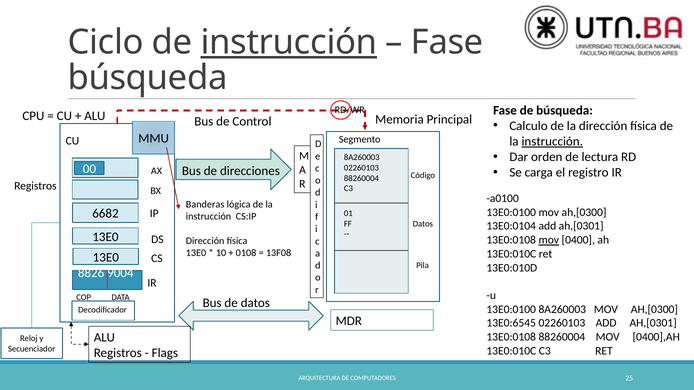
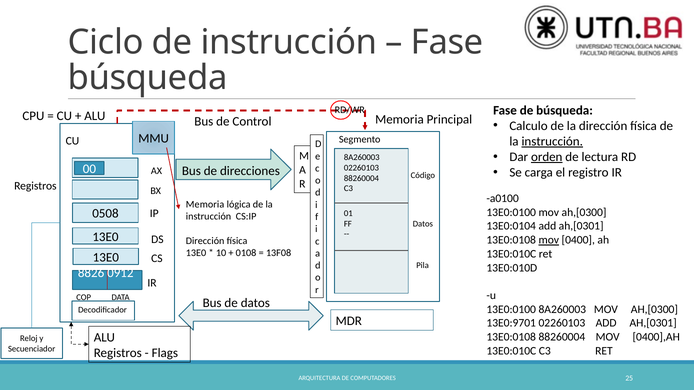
instrucción at (289, 42) underline: present -> none
orden underline: none -> present
Banderas at (205, 205): Banderas -> Memoria
6682: 6682 -> 0508
9004: 9004 -> 0912
13E0:6545: 13E0:6545 -> 13E0:9701
